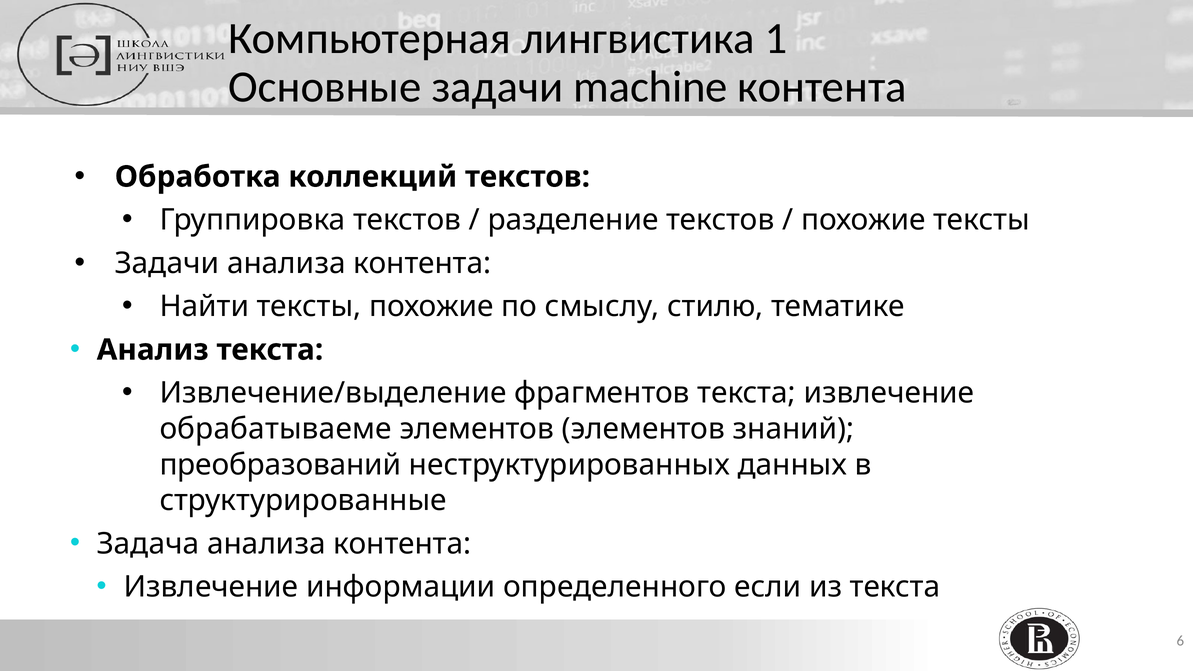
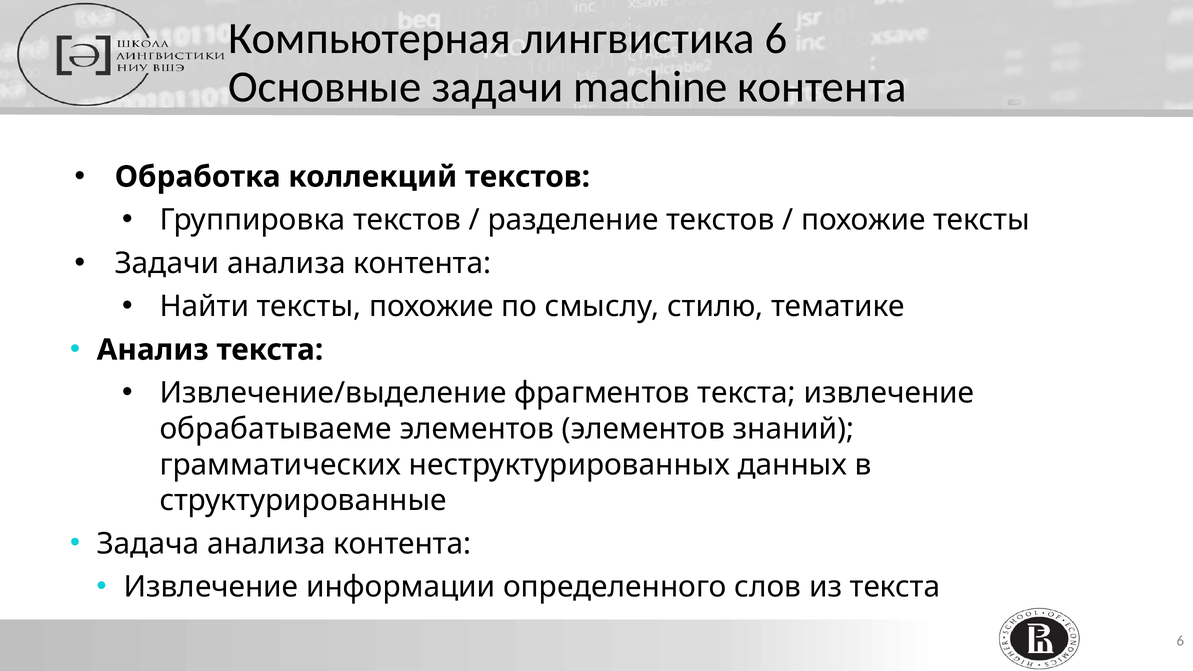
лингвистика 1: 1 -> 6
преобразований: преобразований -> грамматических
если: если -> слов
